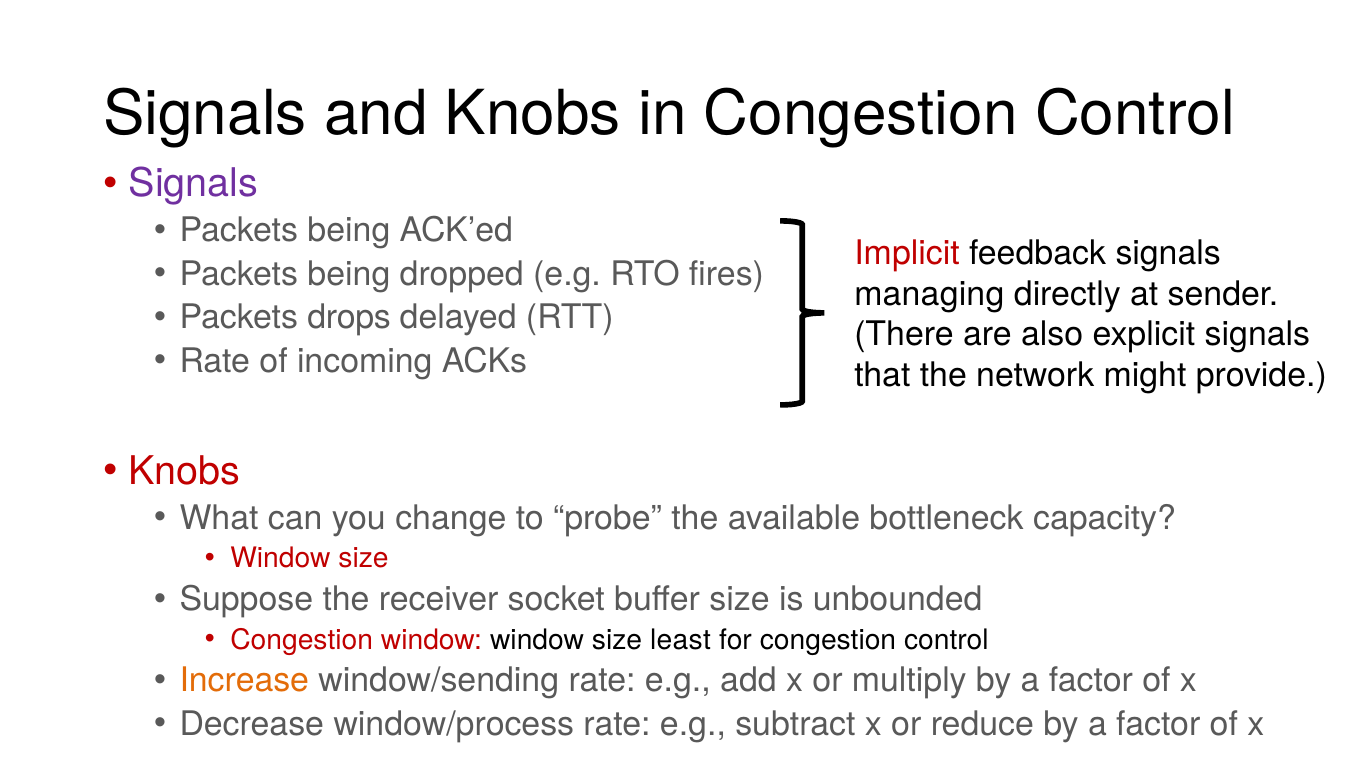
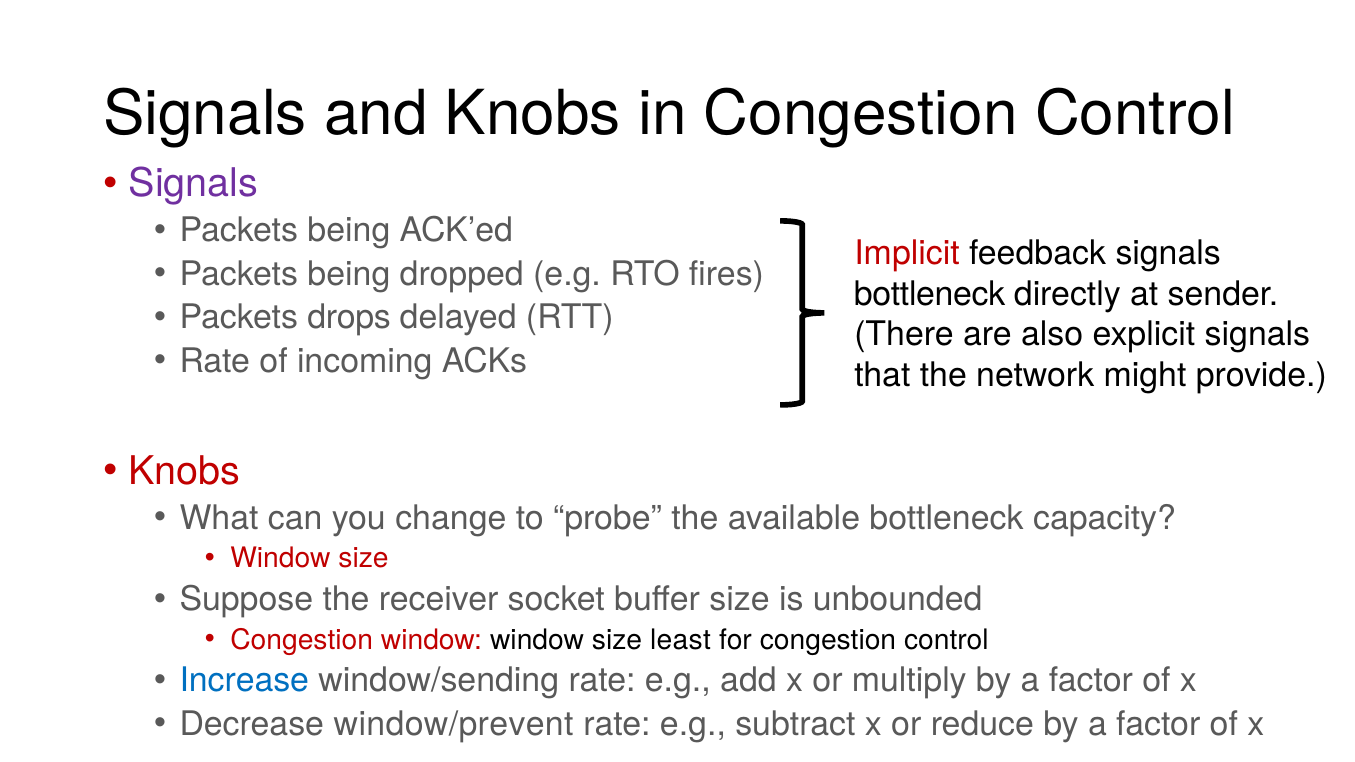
managing at (929, 294): managing -> bottleneck
Increase colour: orange -> blue
window/process: window/process -> window/prevent
